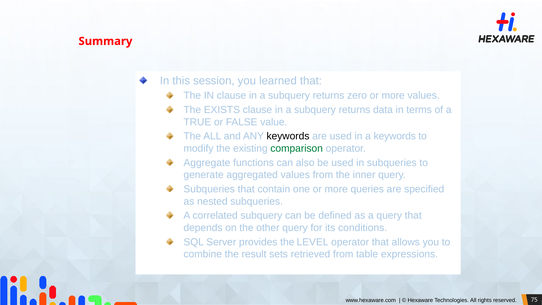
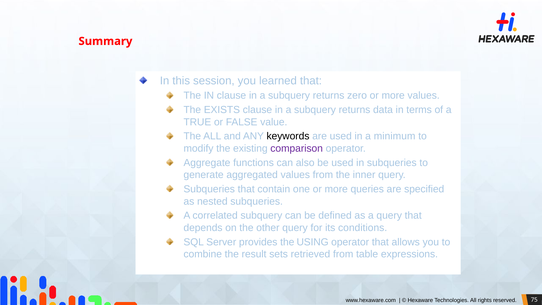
a keywords: keywords -> minimum
comparison colour: green -> purple
LEVEL: LEVEL -> USING
